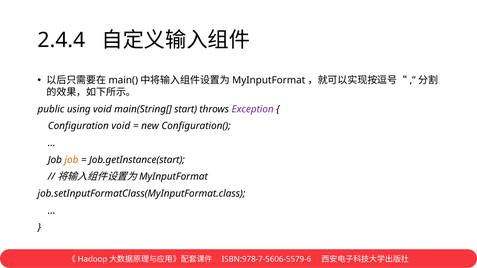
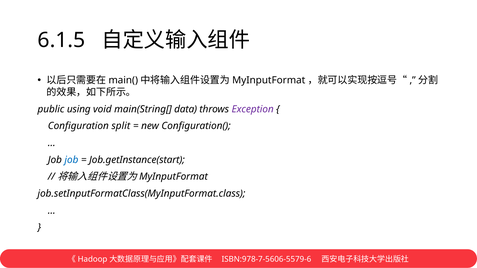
2.4.4: 2.4.4 -> 6.1.5
start: start -> data
Configuration void: void -> split
job at (71, 160) colour: orange -> blue
